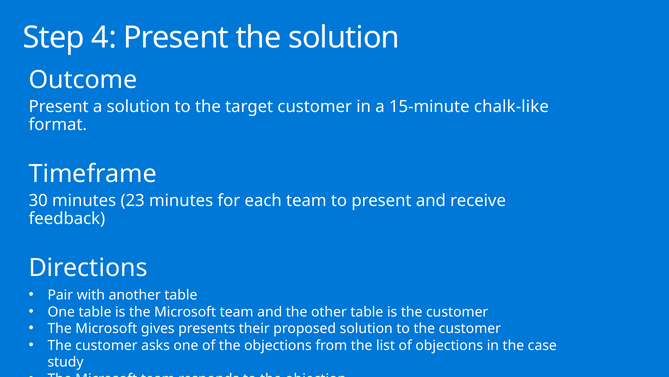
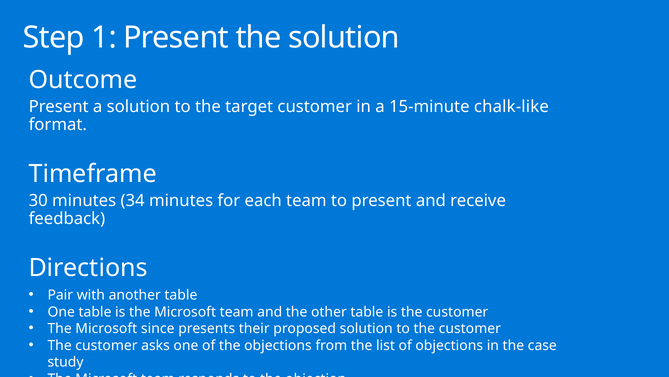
4: 4 -> 1
23: 23 -> 34
Microsoft gives: gives -> since
